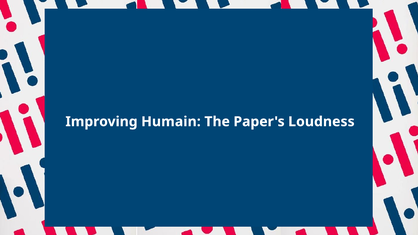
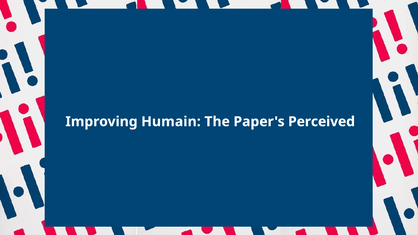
Loudness: Loudness -> Perceived
